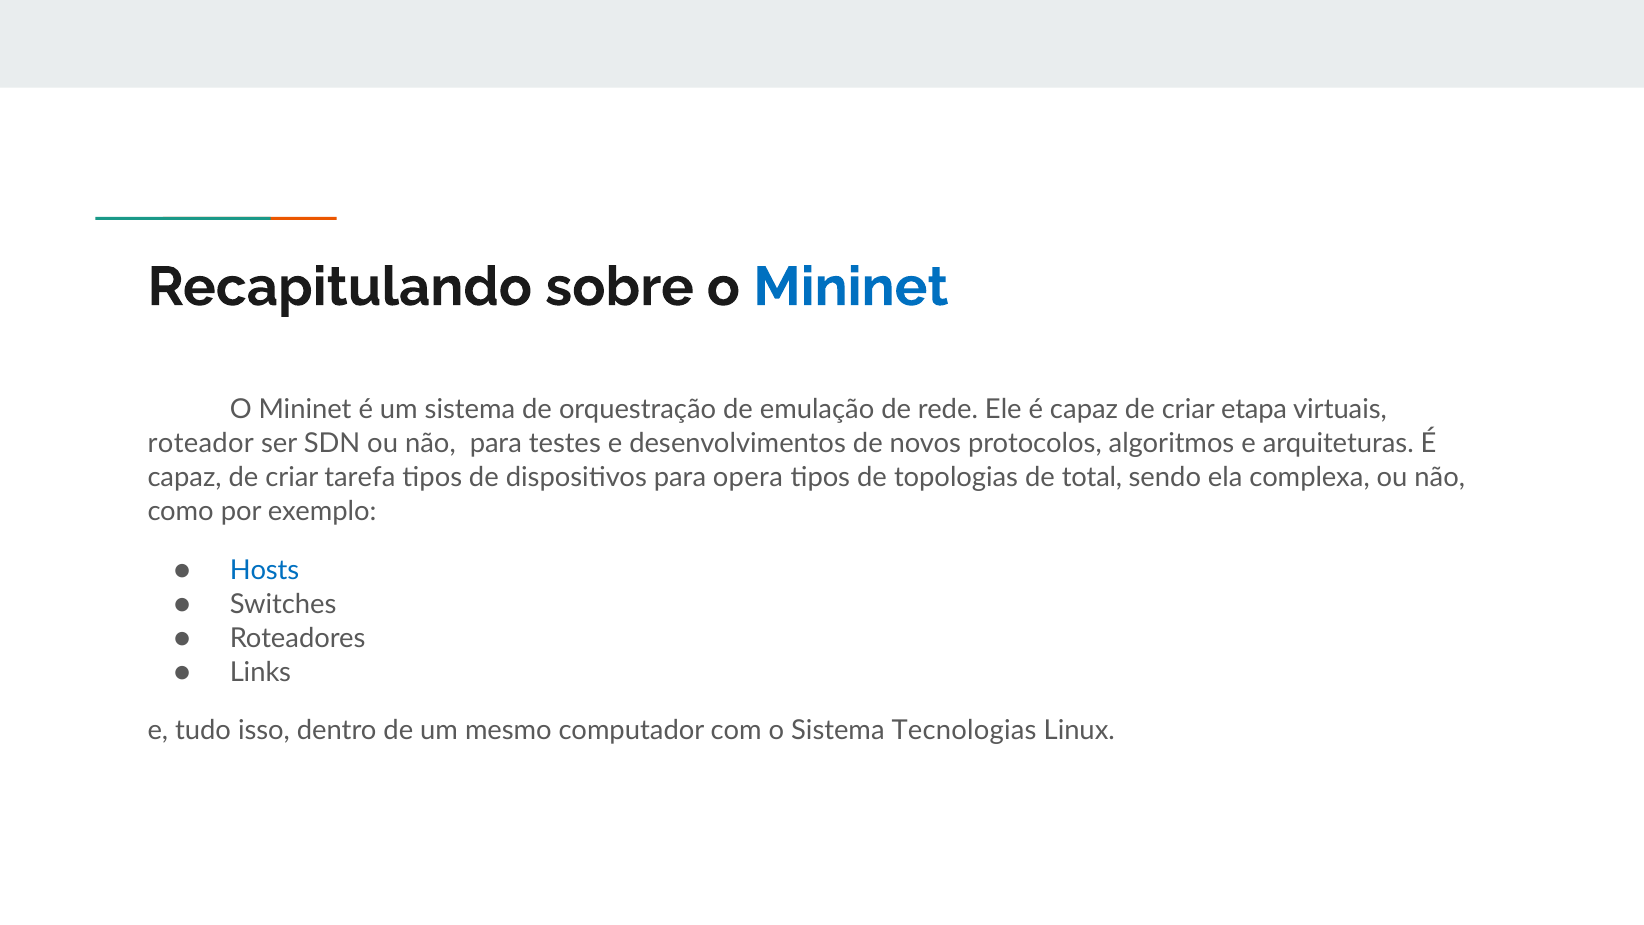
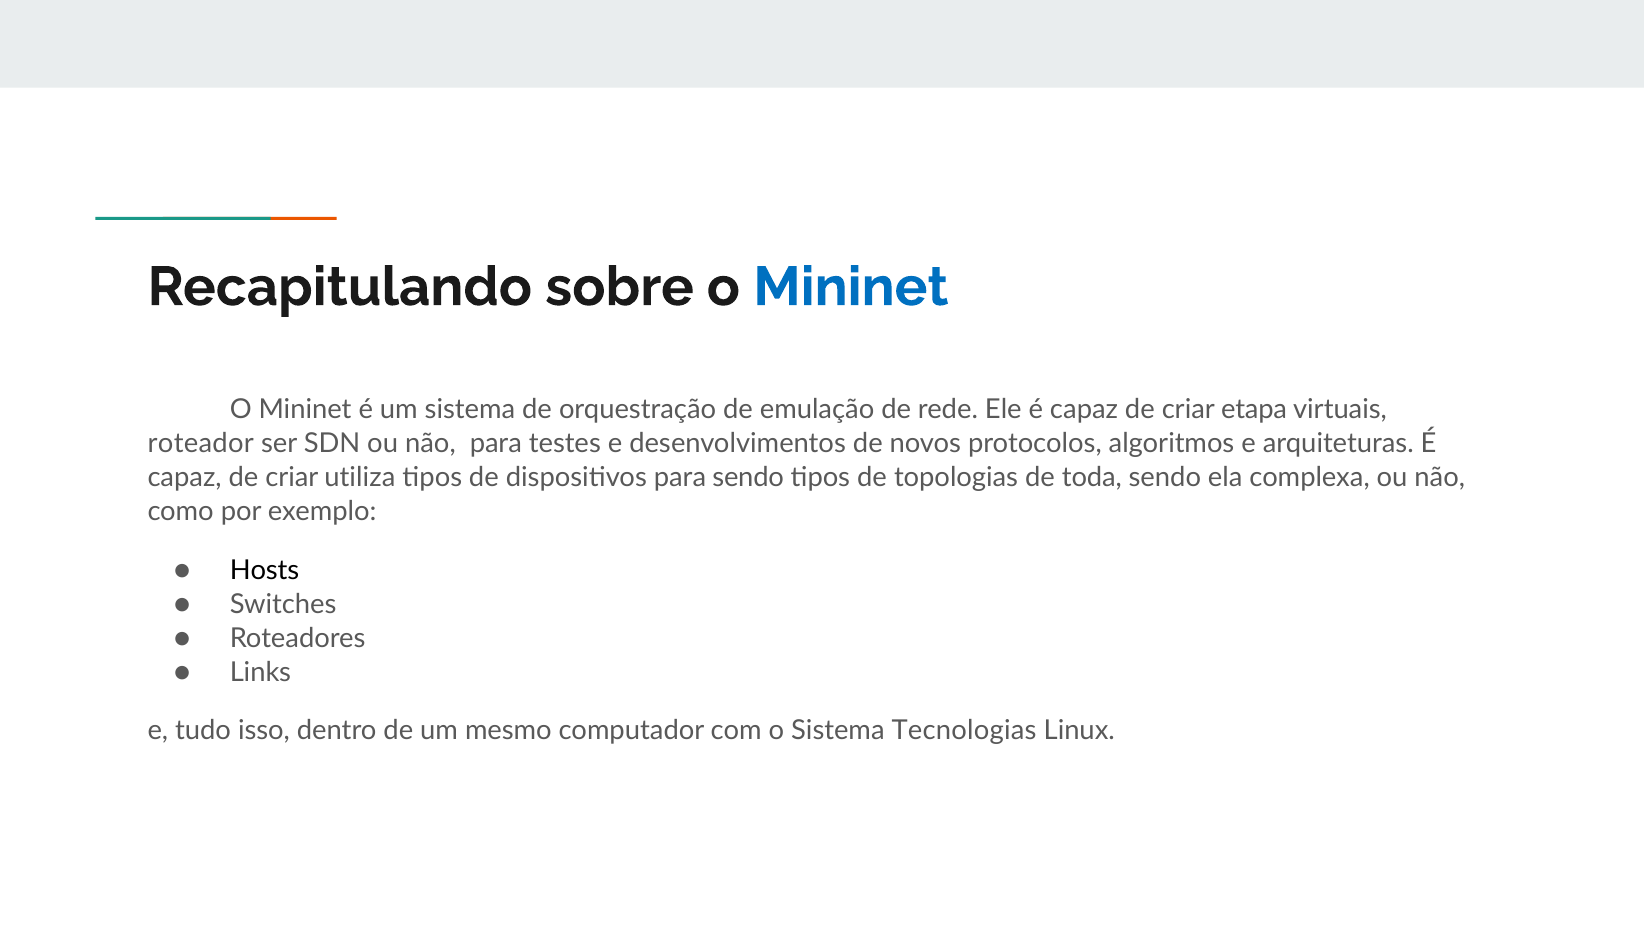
tarefa: tarefa -> utiliza
para opera: opera -> sendo
total: total -> toda
Hosts colour: blue -> black
